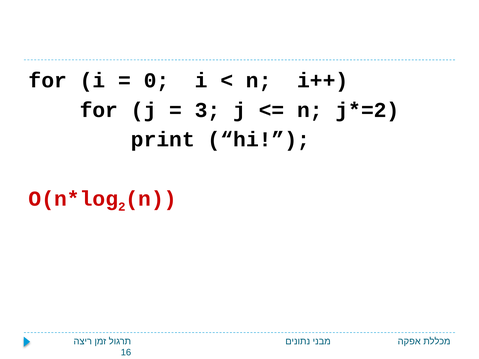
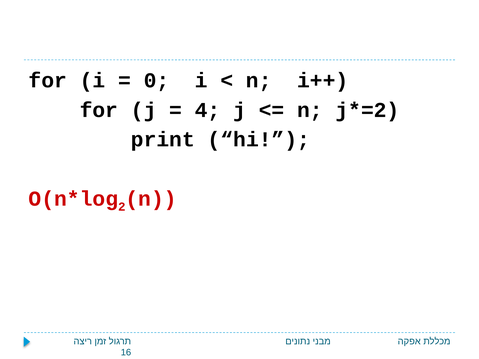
3: 3 -> 4
